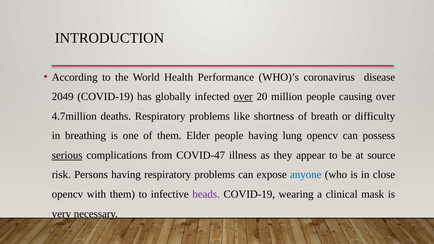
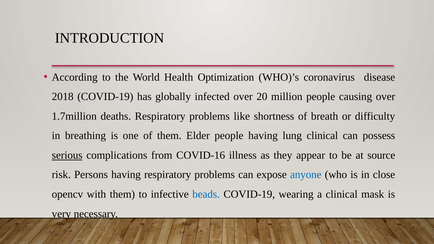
Performance: Performance -> Optimization
2049: 2049 -> 2018
over at (243, 97) underline: present -> none
4.7million: 4.7million -> 1.7million
lung opencv: opencv -> clinical
COVID-47: COVID-47 -> COVID-16
beads colour: purple -> blue
